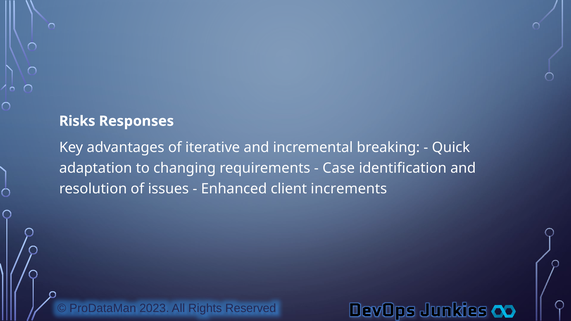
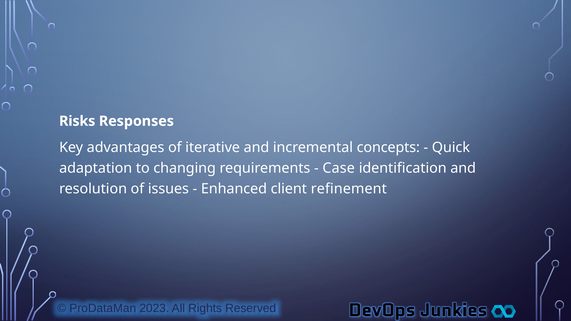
breaking: breaking -> concepts
increments: increments -> refinement
